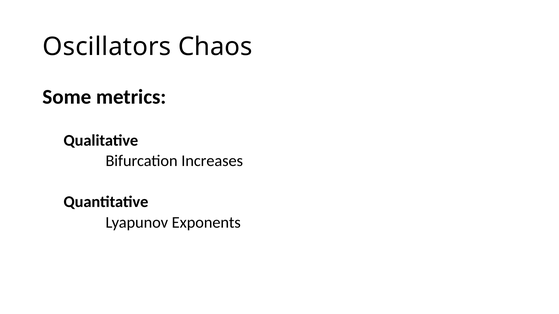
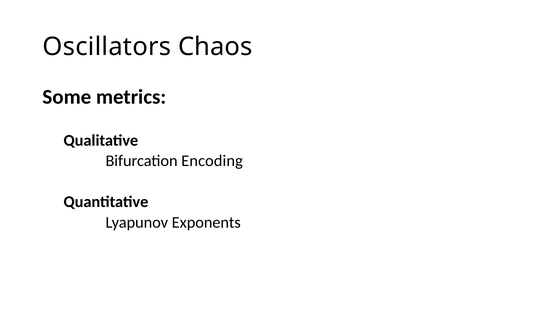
Increases: Increases -> Encoding
